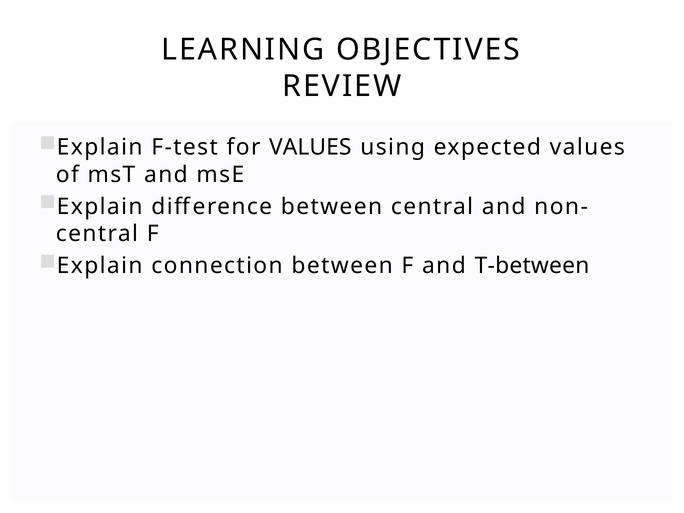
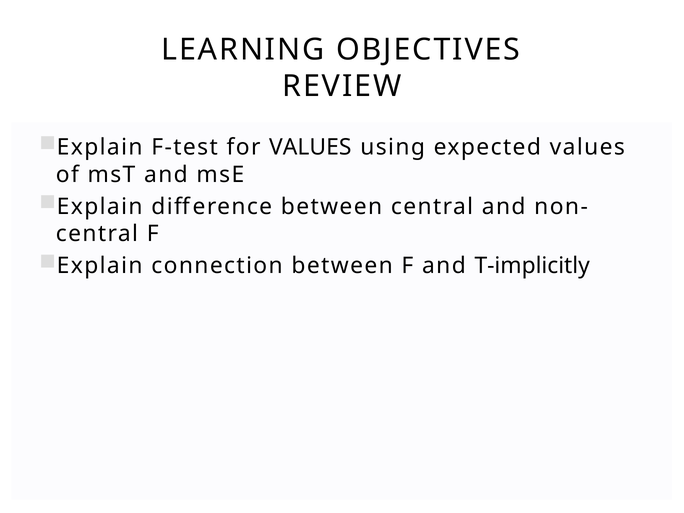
T-between: T-between -> T-implicitly
